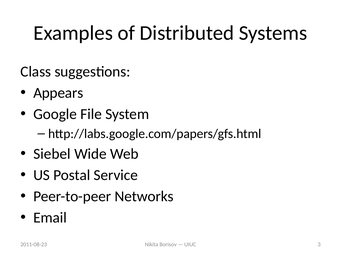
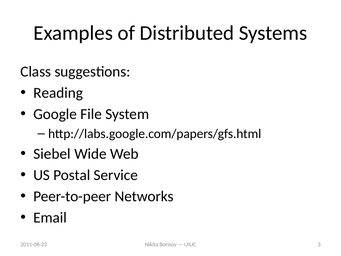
Appears: Appears -> Reading
